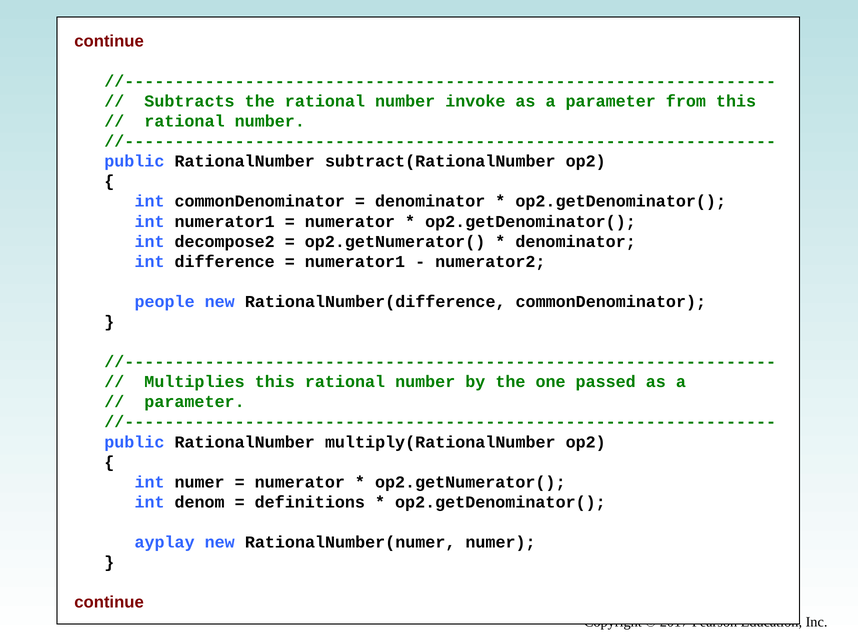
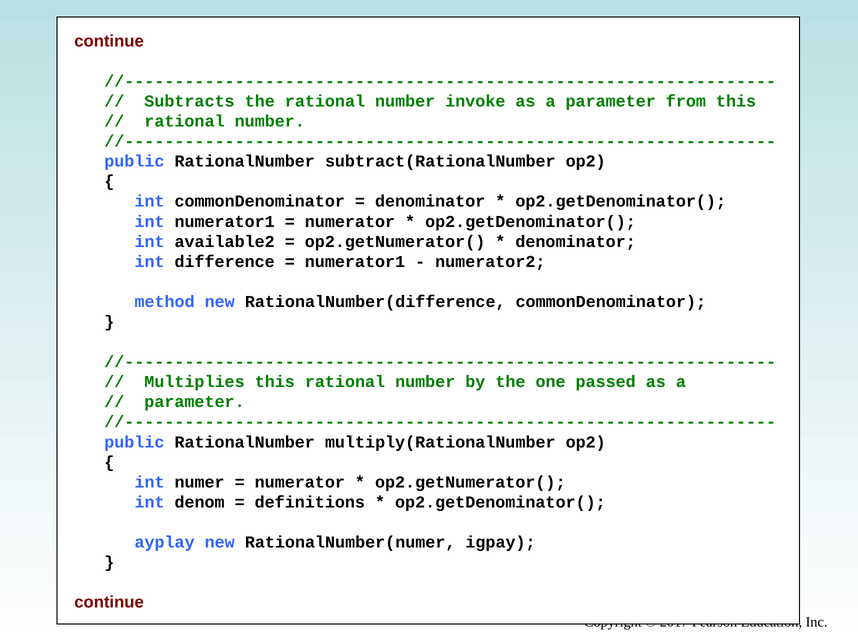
decompose2: decompose2 -> available2
people: people -> method
RationalNumber(numer numer: numer -> igpay
